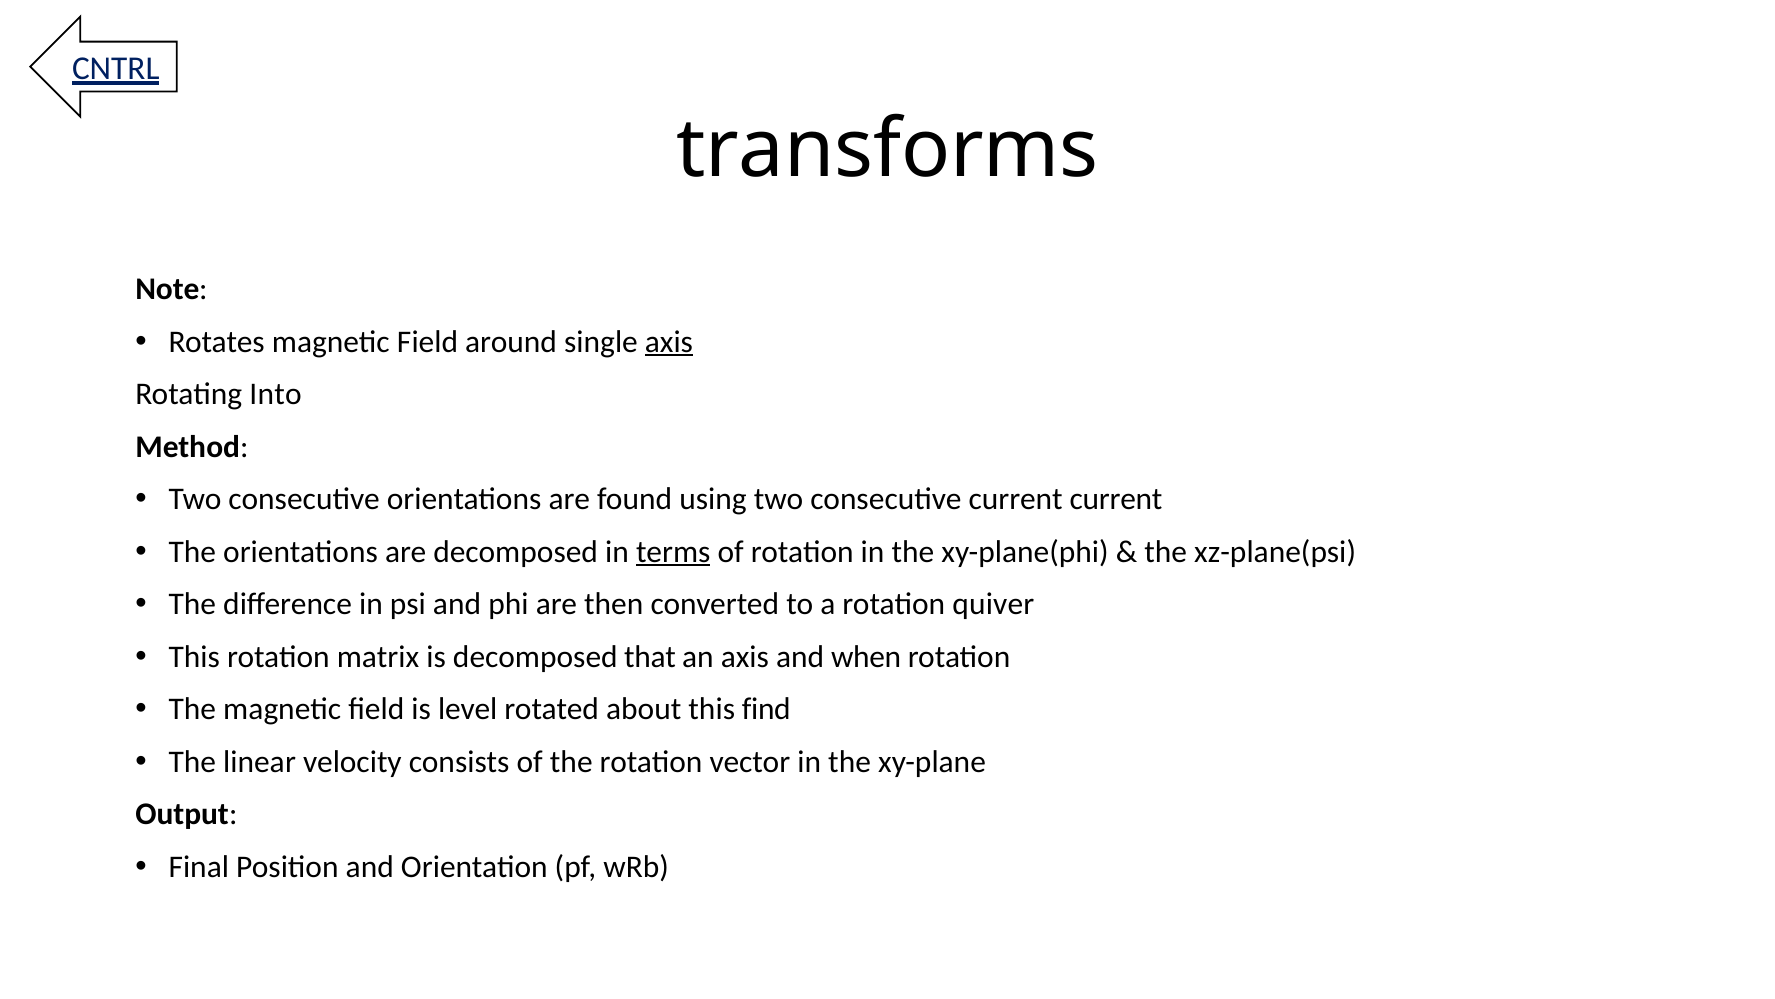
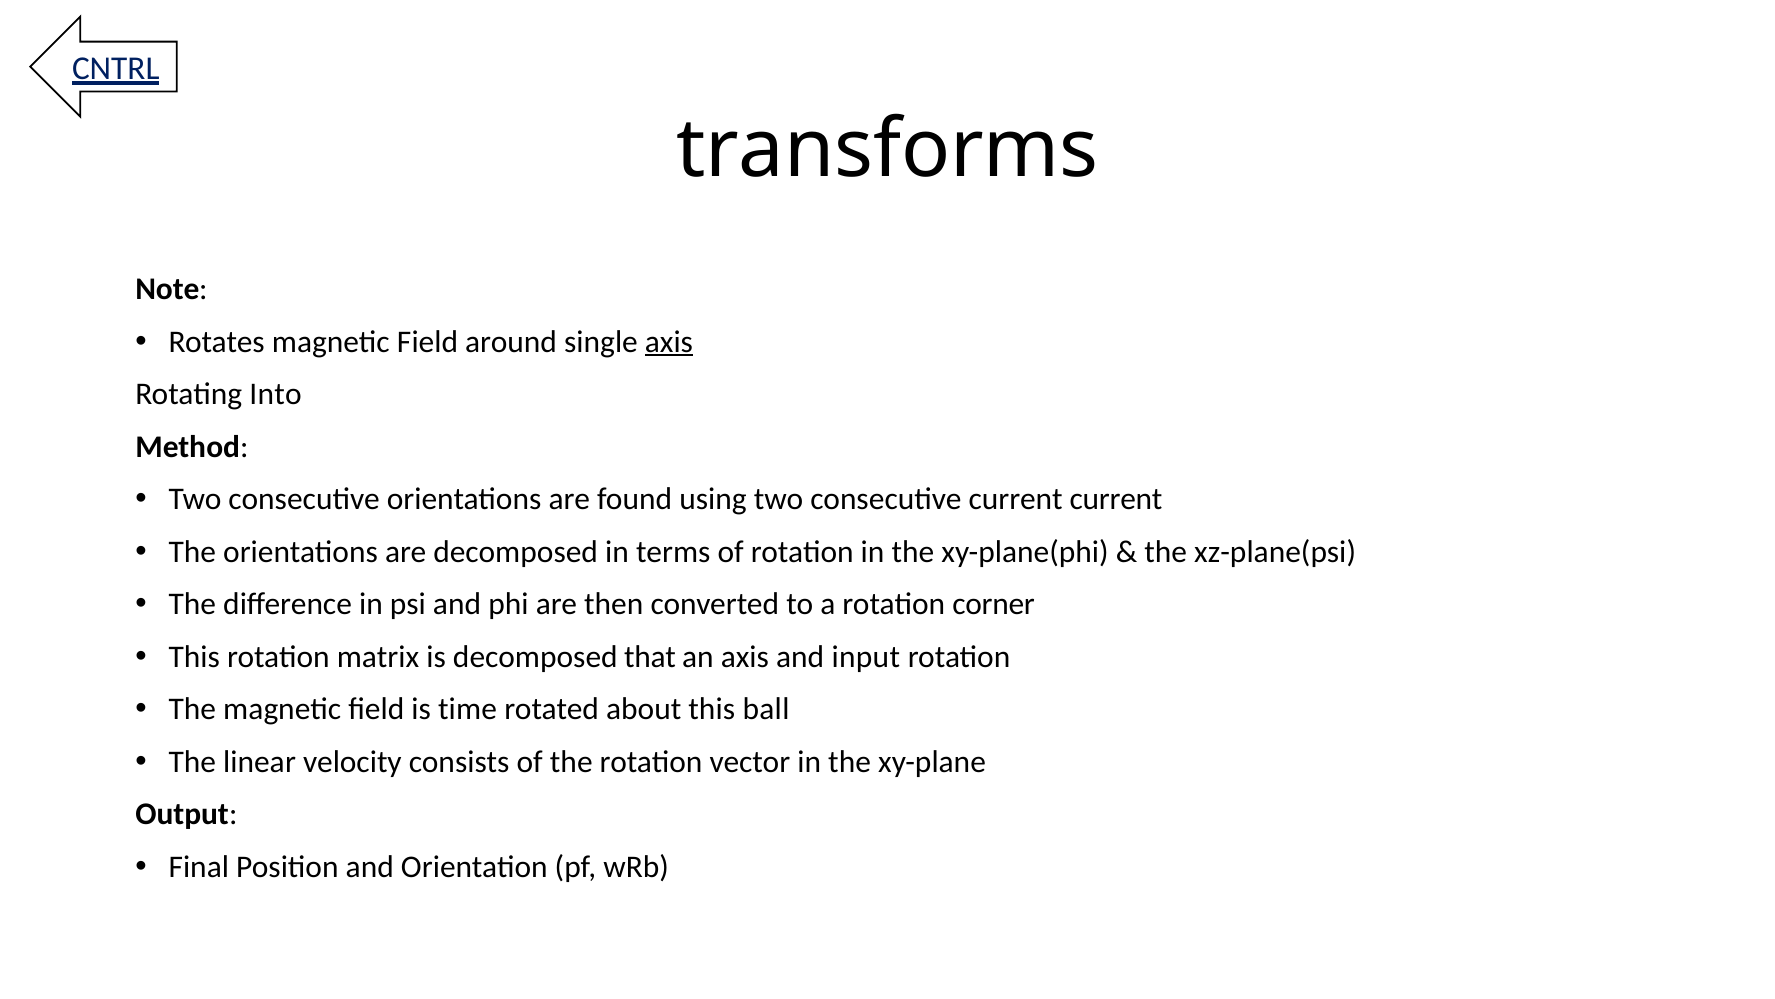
terms underline: present -> none
quiver: quiver -> corner
when: when -> input
level: level -> time
find: find -> ball
